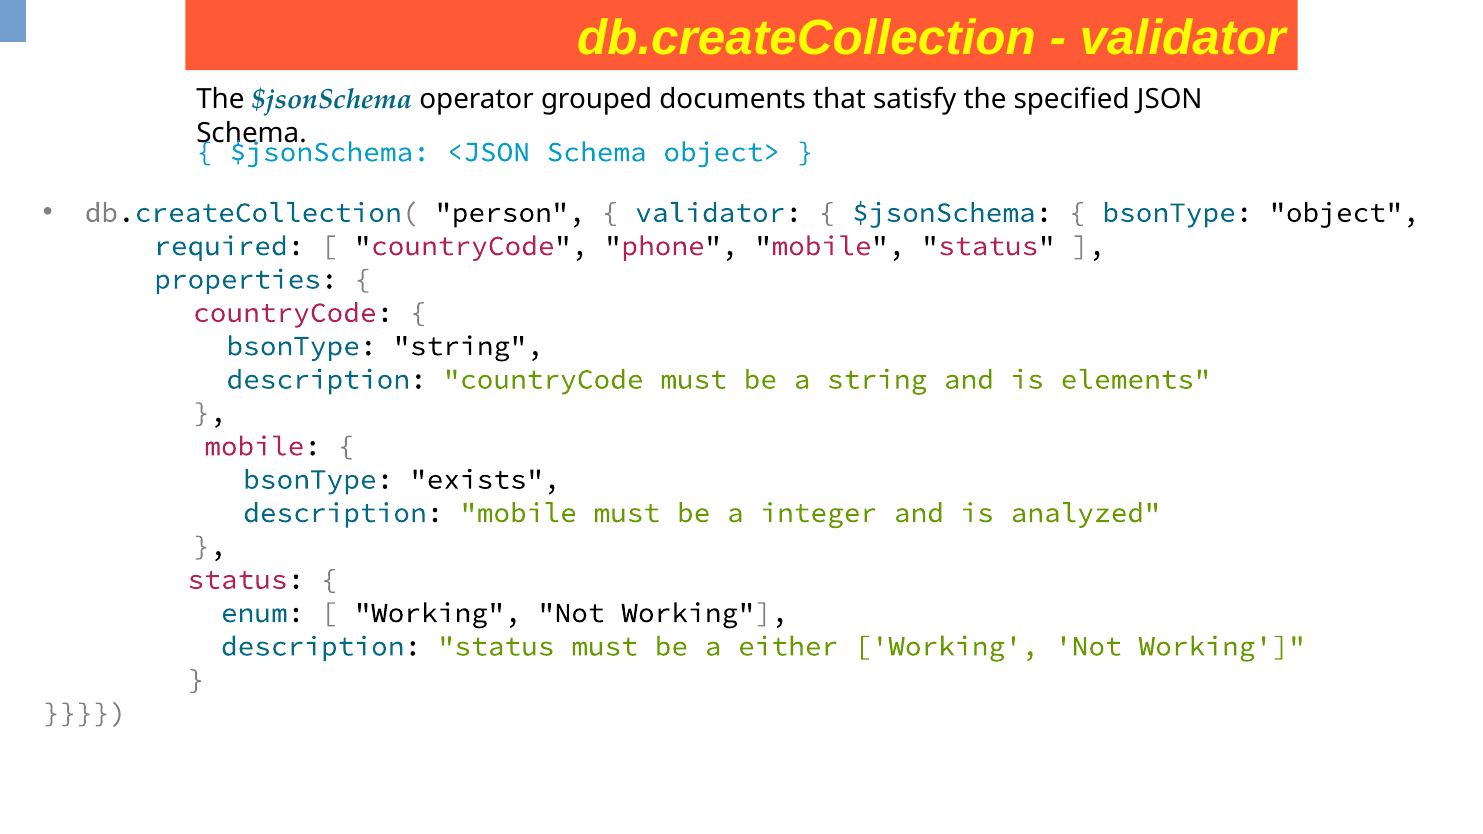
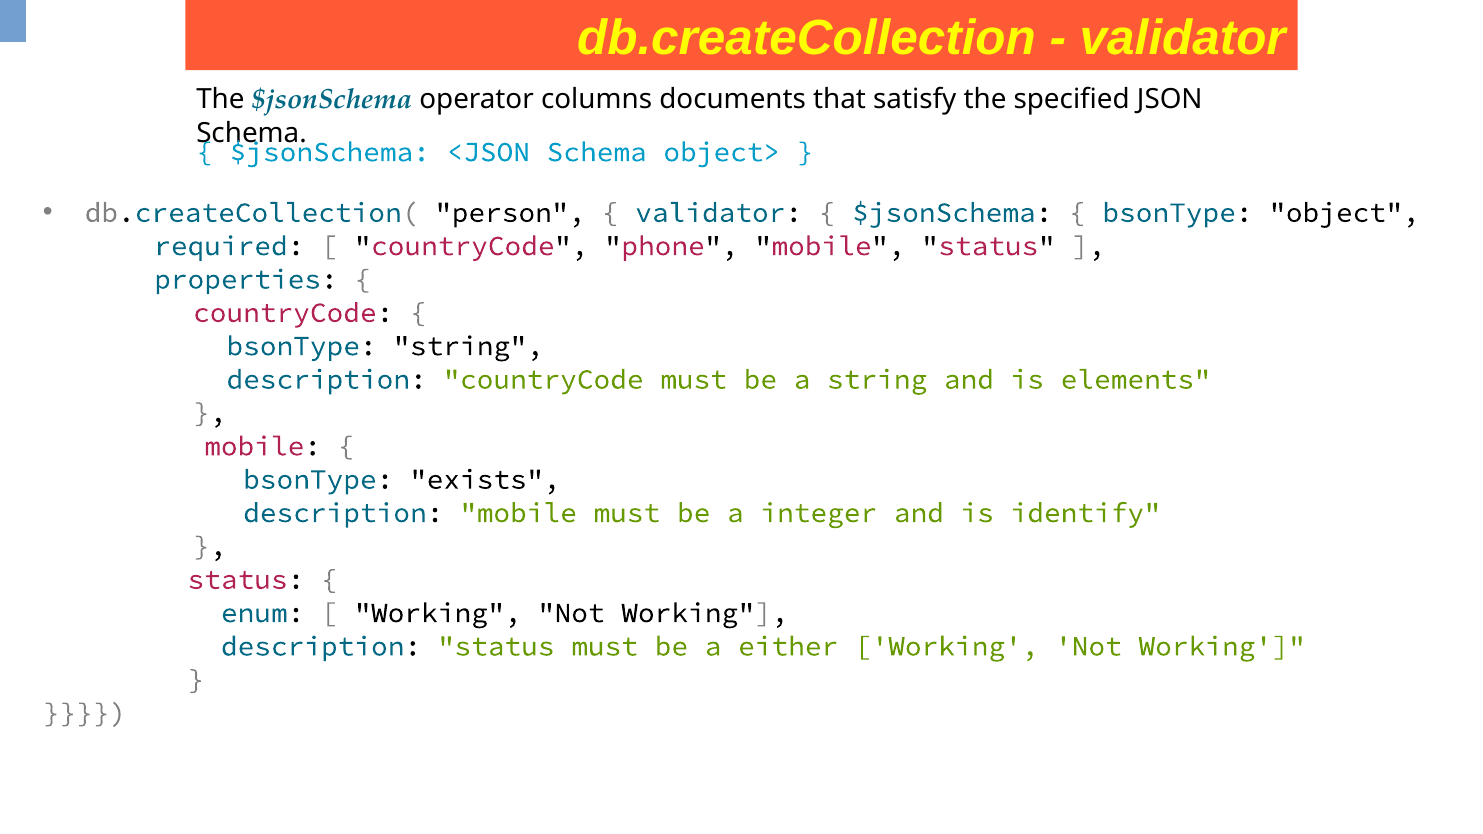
grouped: grouped -> columns
analyzed: analyzed -> identify
